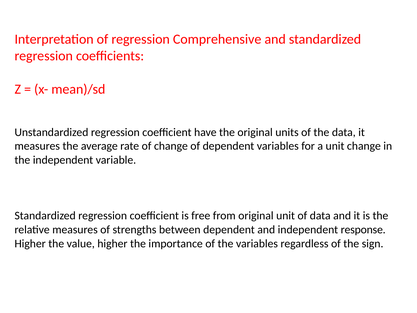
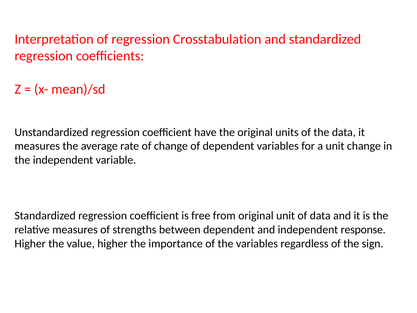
Comprehensive: Comprehensive -> Crosstabulation
